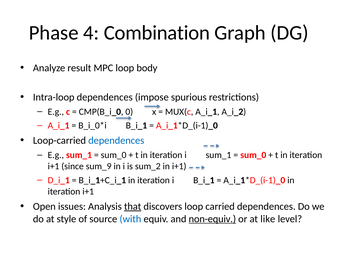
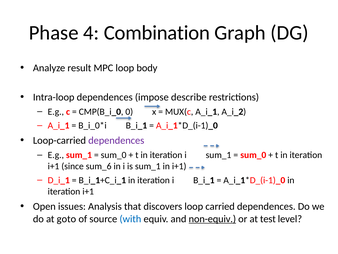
spurious: spurious -> describe
dependences at (116, 140) colour: blue -> purple
sum_9: sum_9 -> sum_6
is sum_2: sum_2 -> sum_1
that underline: present -> none
style: style -> goto
like: like -> test
